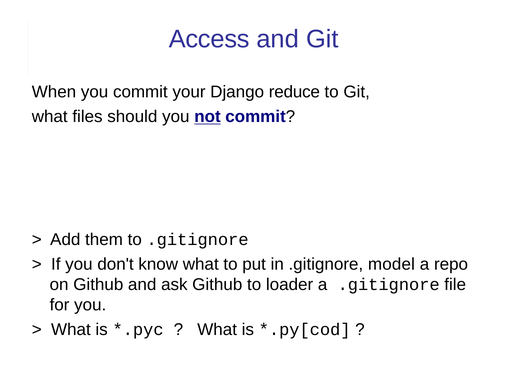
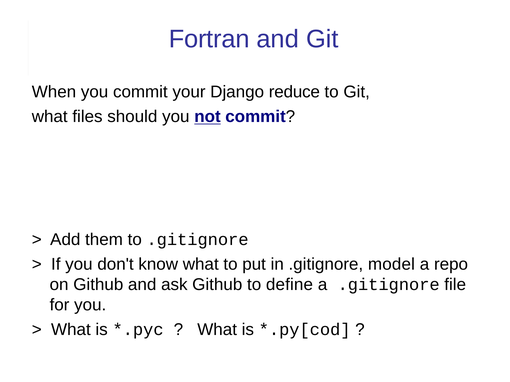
Access: Access -> Fortran
loader: loader -> define
